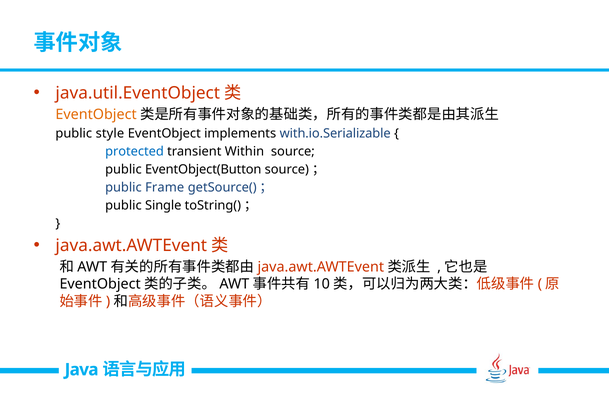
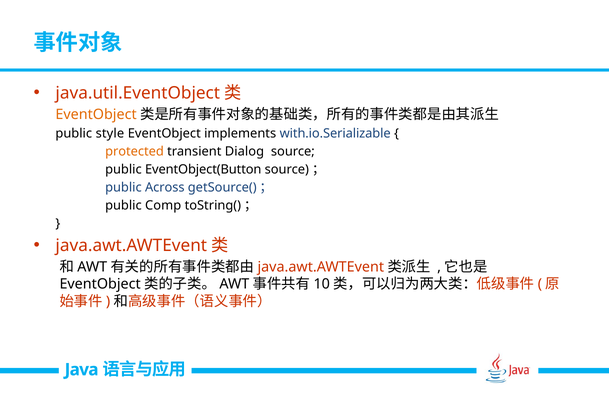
protected colour: blue -> orange
Within: Within -> Dialog
Frame: Frame -> Across
Single: Single -> Comp
